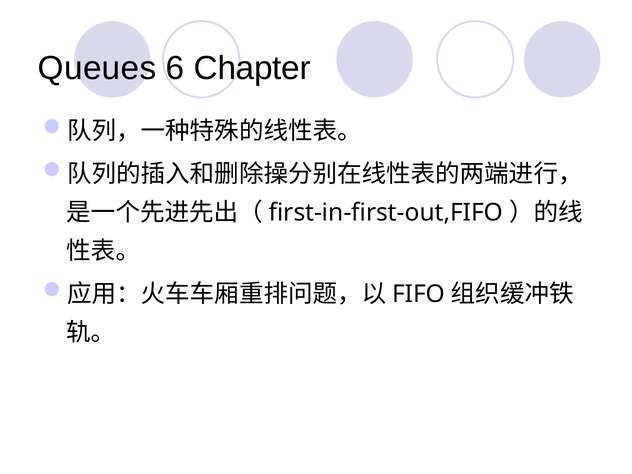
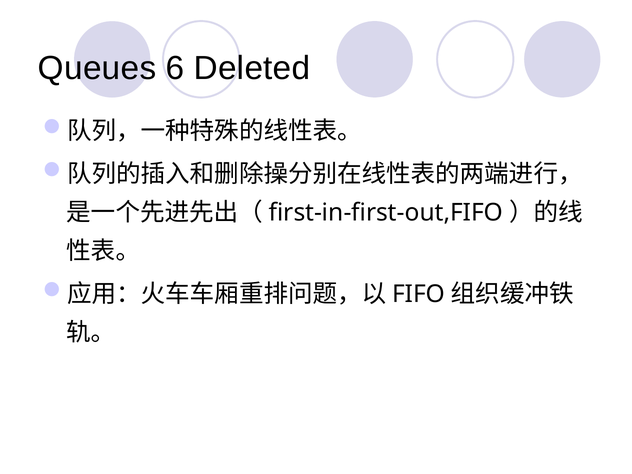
Chapter: Chapter -> Deleted
